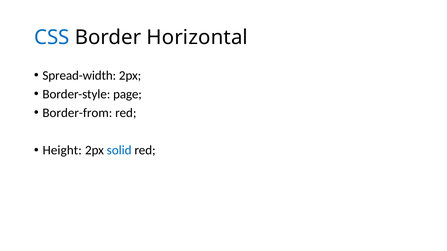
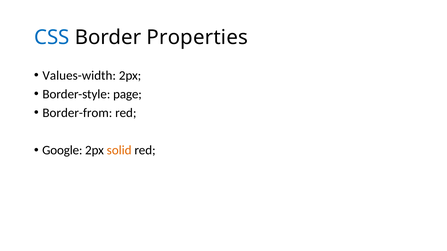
Horizontal: Horizontal -> Properties
Spread-width: Spread-width -> Values-width
Height: Height -> Google
solid colour: blue -> orange
